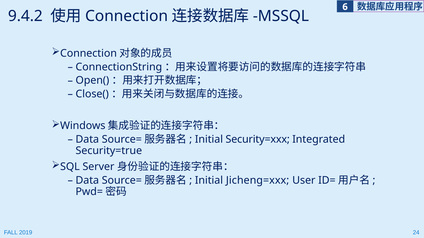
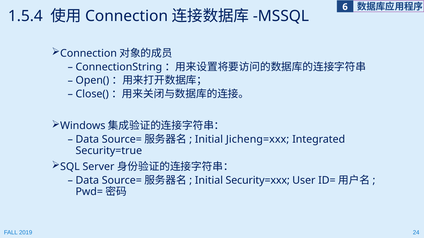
9.4.2: 9.4.2 -> 1.5.4
Security=xxx: Security=xxx -> Jicheng=xxx
Jicheng=xxx: Jicheng=xxx -> Security=xxx
